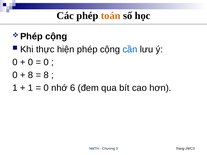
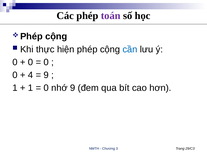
toán colour: orange -> purple
8 at (31, 75): 8 -> 4
8 at (46, 75): 8 -> 9
nhớ 6: 6 -> 9
